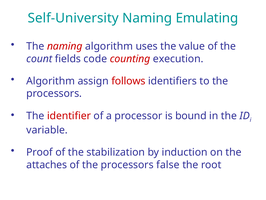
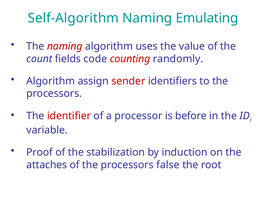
Self-University: Self-University -> Self-Algorithm
execution: execution -> randomly
follows: follows -> sender
bound: bound -> before
